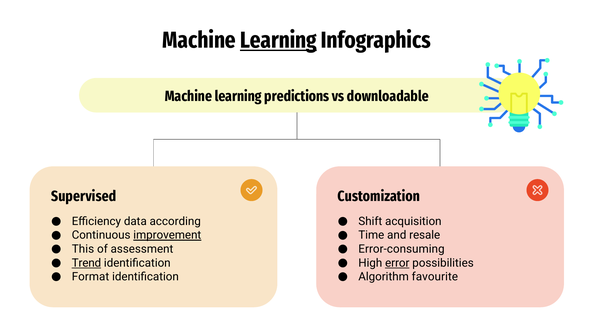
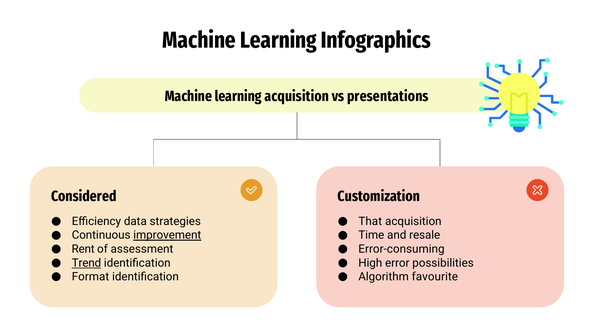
Learning at (278, 40) underline: present -> none
learning predictions: predictions -> acquisition
downloadable: downloadable -> presentations
Supervised: Supervised -> Considered
according: according -> strategies
Shift: Shift -> That
This: This -> Rent
error underline: present -> none
